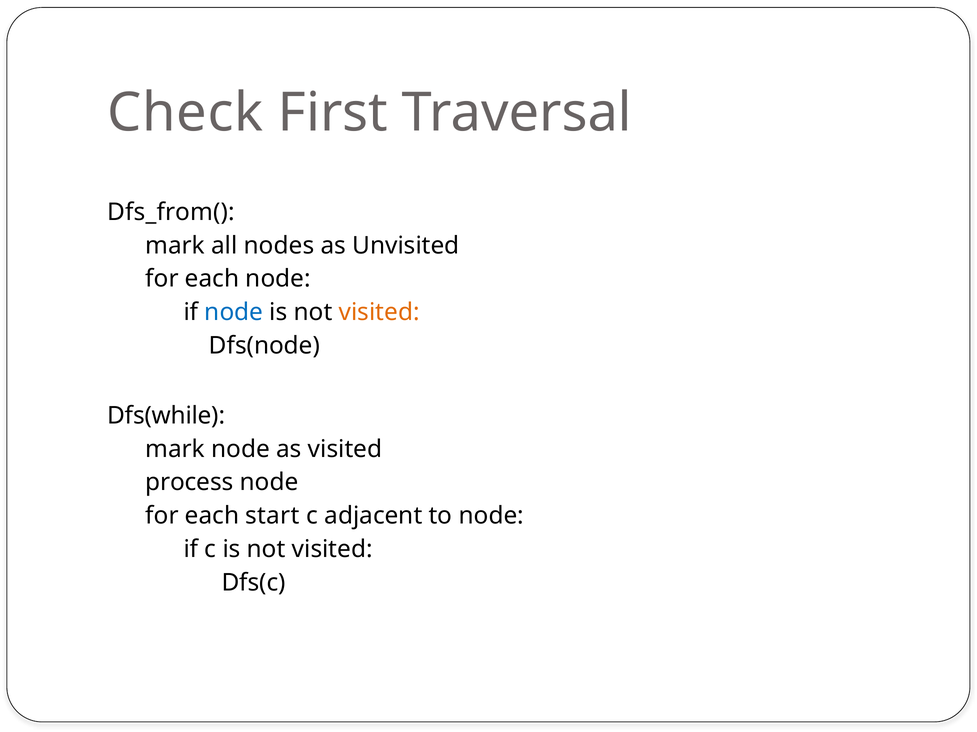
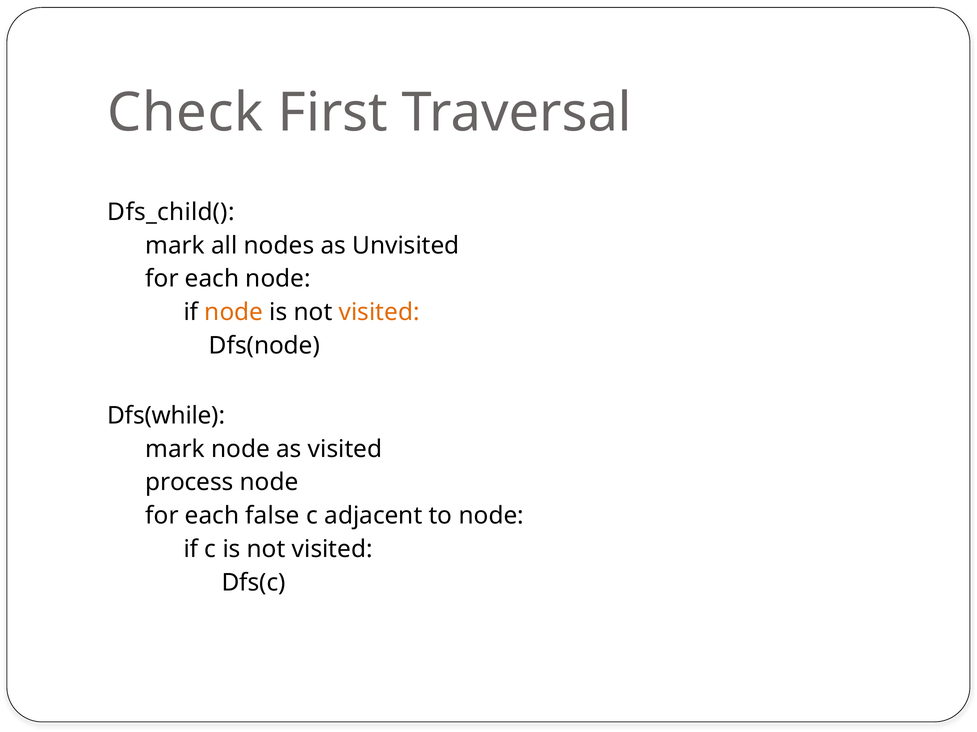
Dfs_from(: Dfs_from( -> Dfs_child(
node at (234, 313) colour: blue -> orange
start: start -> false
